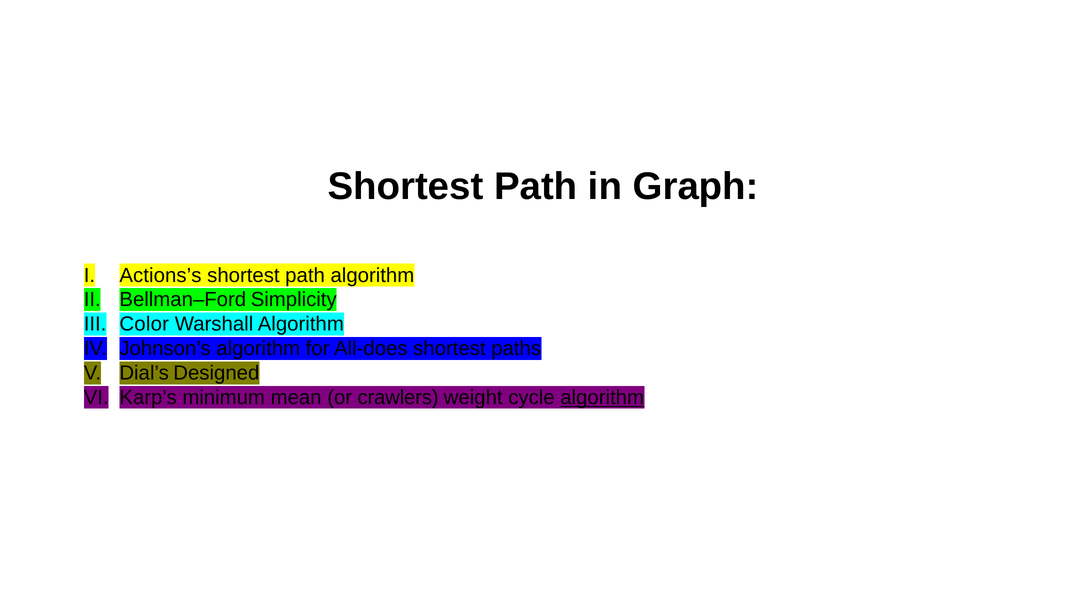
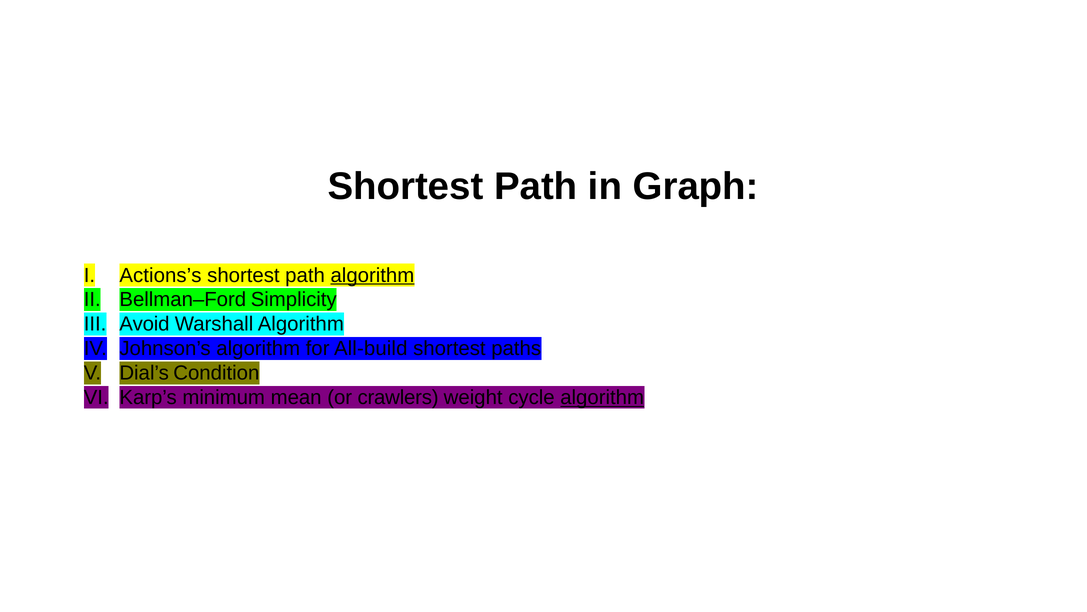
algorithm at (372, 275) underline: none -> present
Color: Color -> Avoid
All-does: All-does -> All-build
Designed: Designed -> Condition
